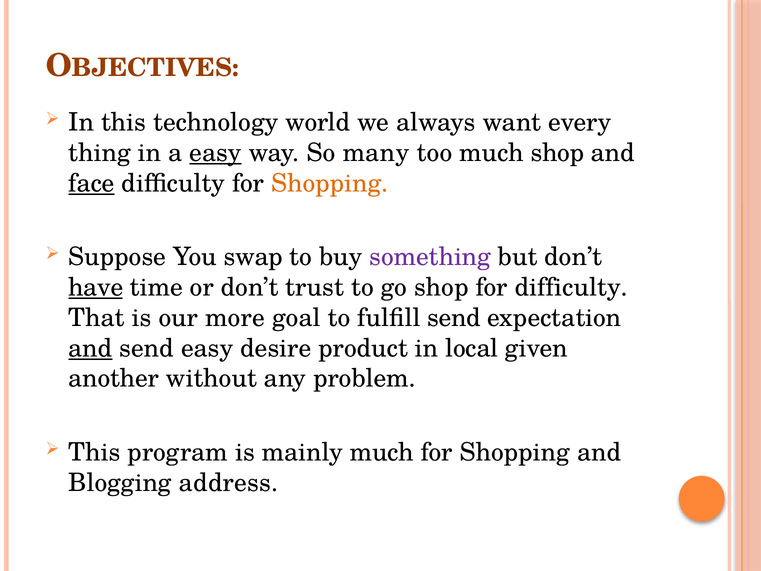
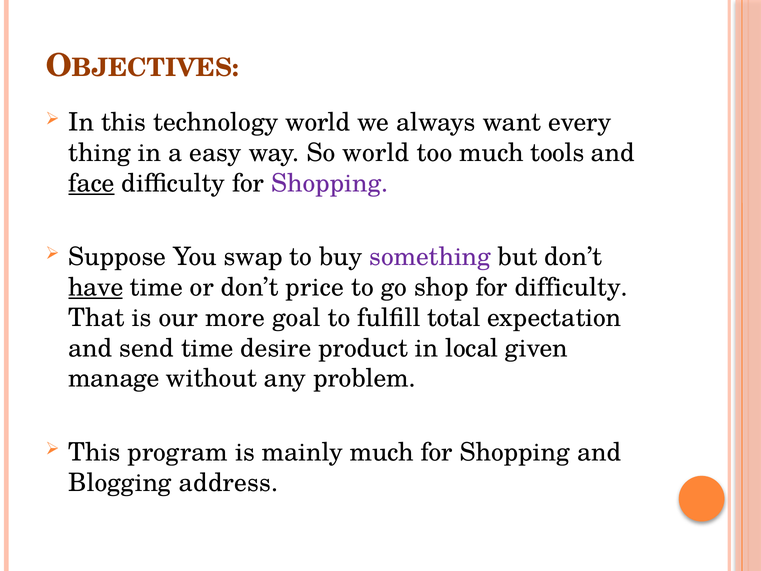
easy at (215, 153) underline: present -> none
So many: many -> world
much shop: shop -> tools
Shopping at (330, 183) colour: orange -> purple
trust: trust -> price
fulfill send: send -> total
and at (90, 348) underline: present -> none
send easy: easy -> time
another: another -> manage
